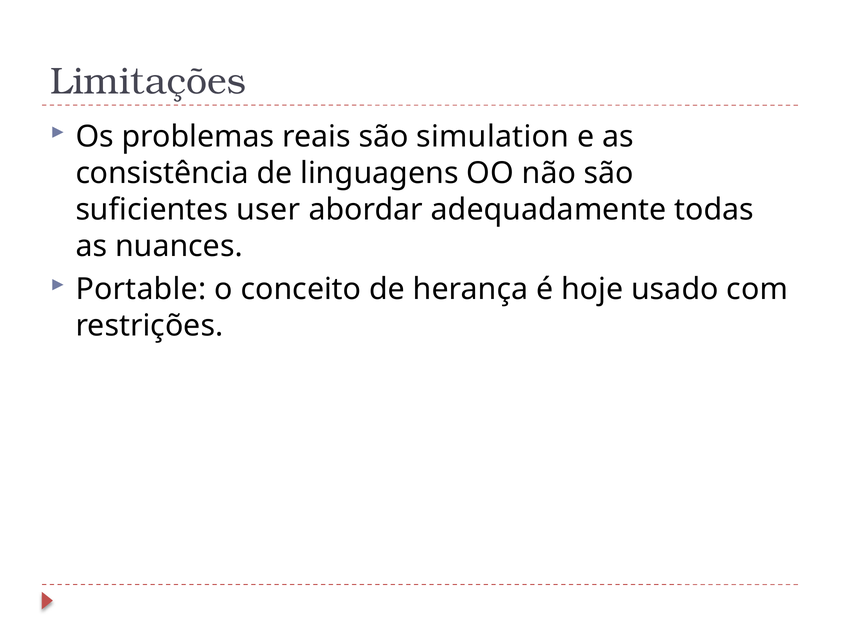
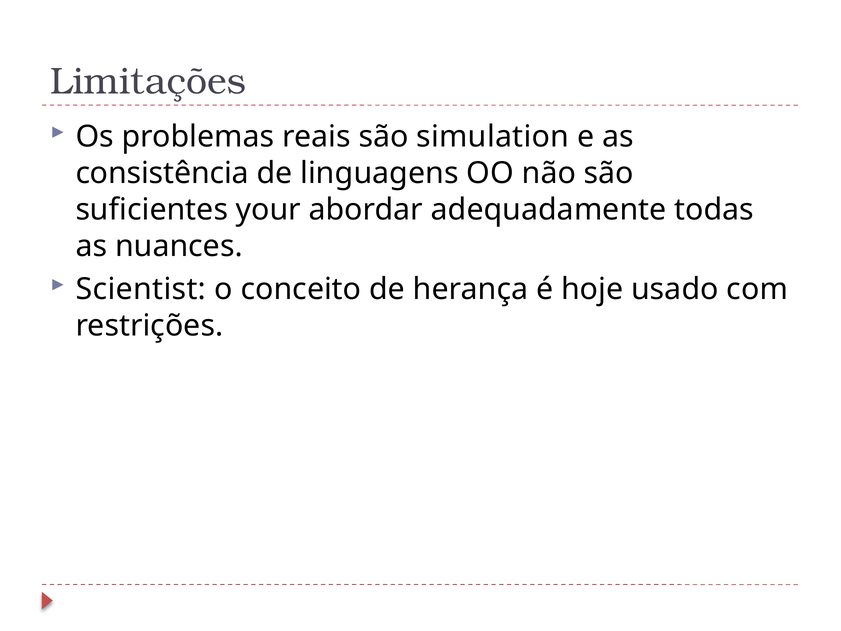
user: user -> your
Portable: Portable -> Scientist
